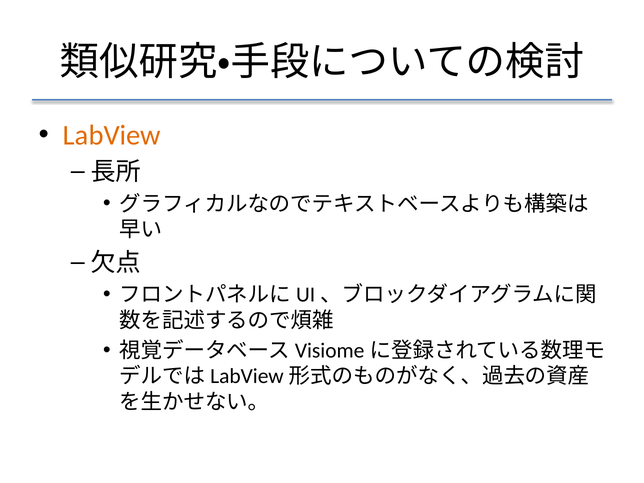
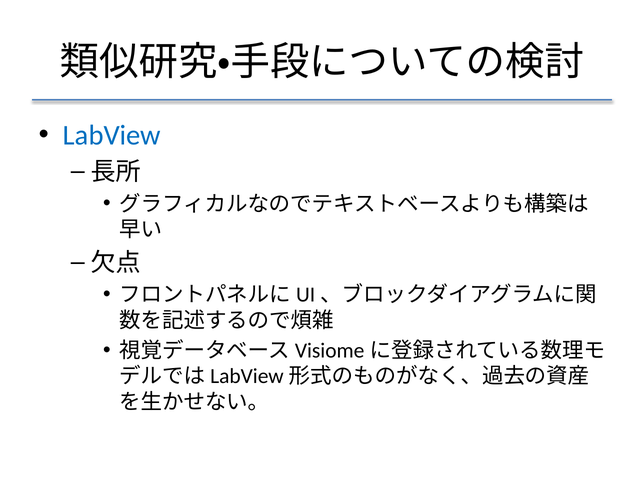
LabView colour: orange -> blue
